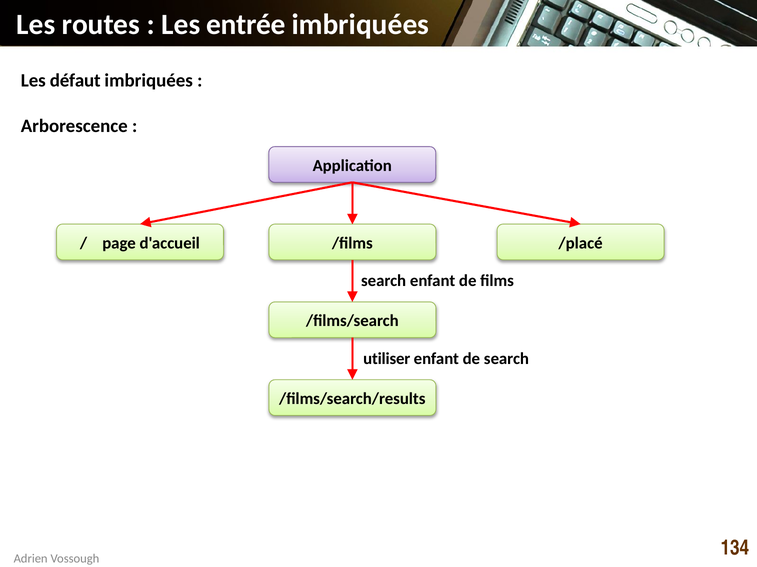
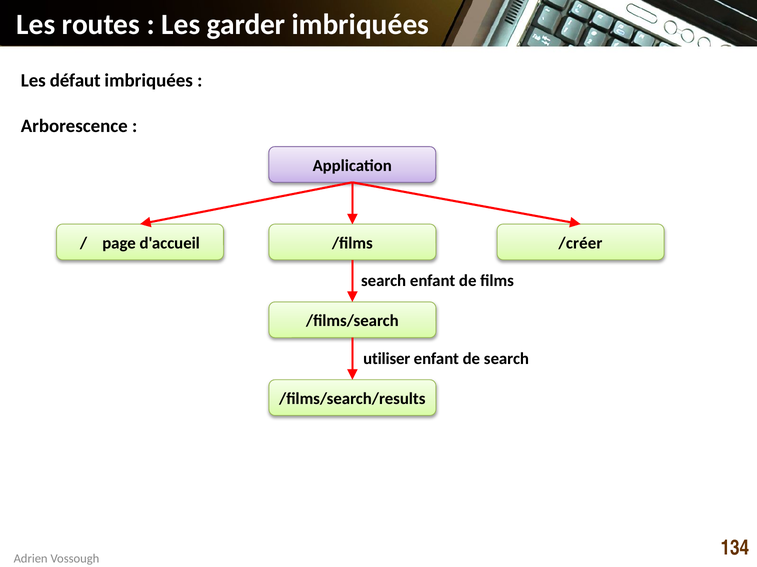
entrée: entrée -> garder
/placé: /placé -> /créer
